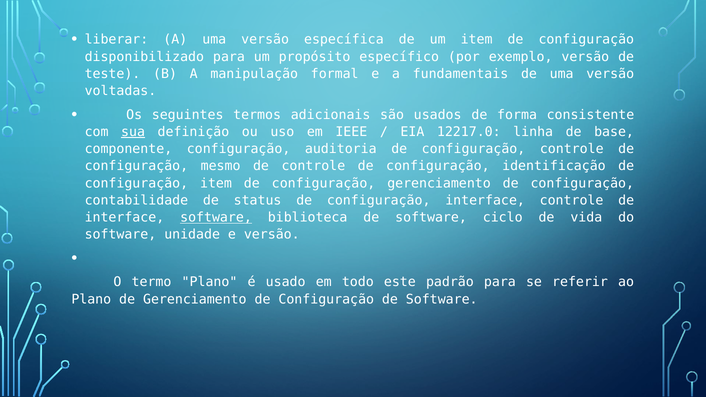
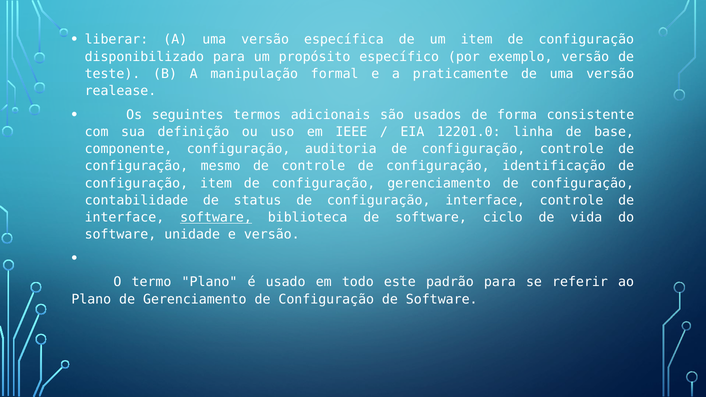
fundamentais: fundamentais -> praticamente
voltadas: voltadas -> realease
sua underline: present -> none
12217.0: 12217.0 -> 12201.0
